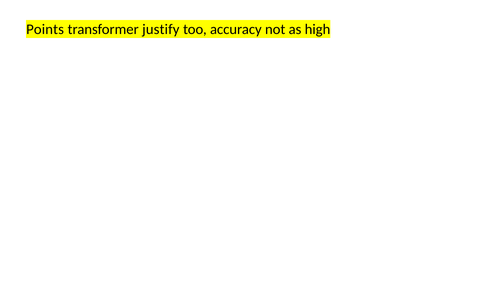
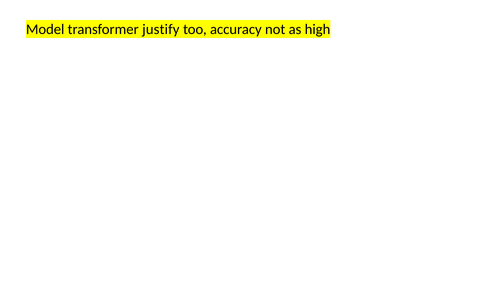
Points: Points -> Model
